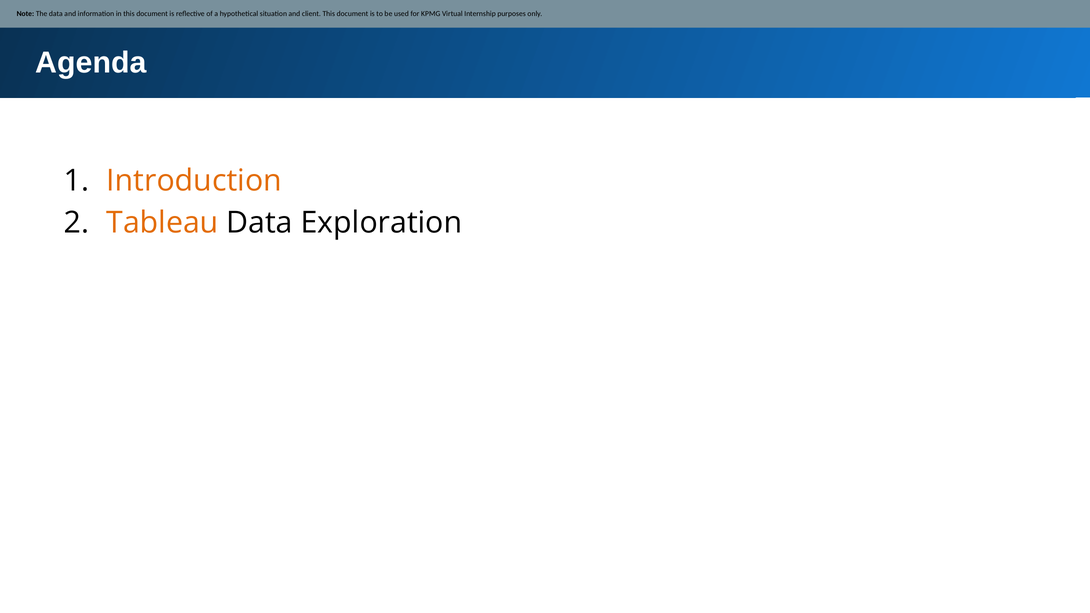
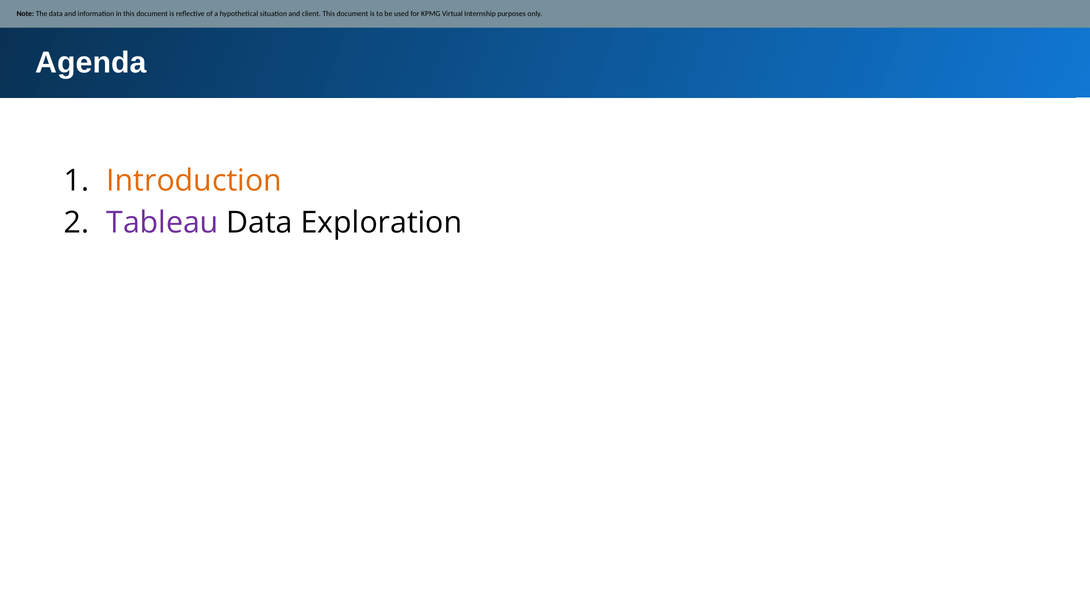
Tableau colour: orange -> purple
